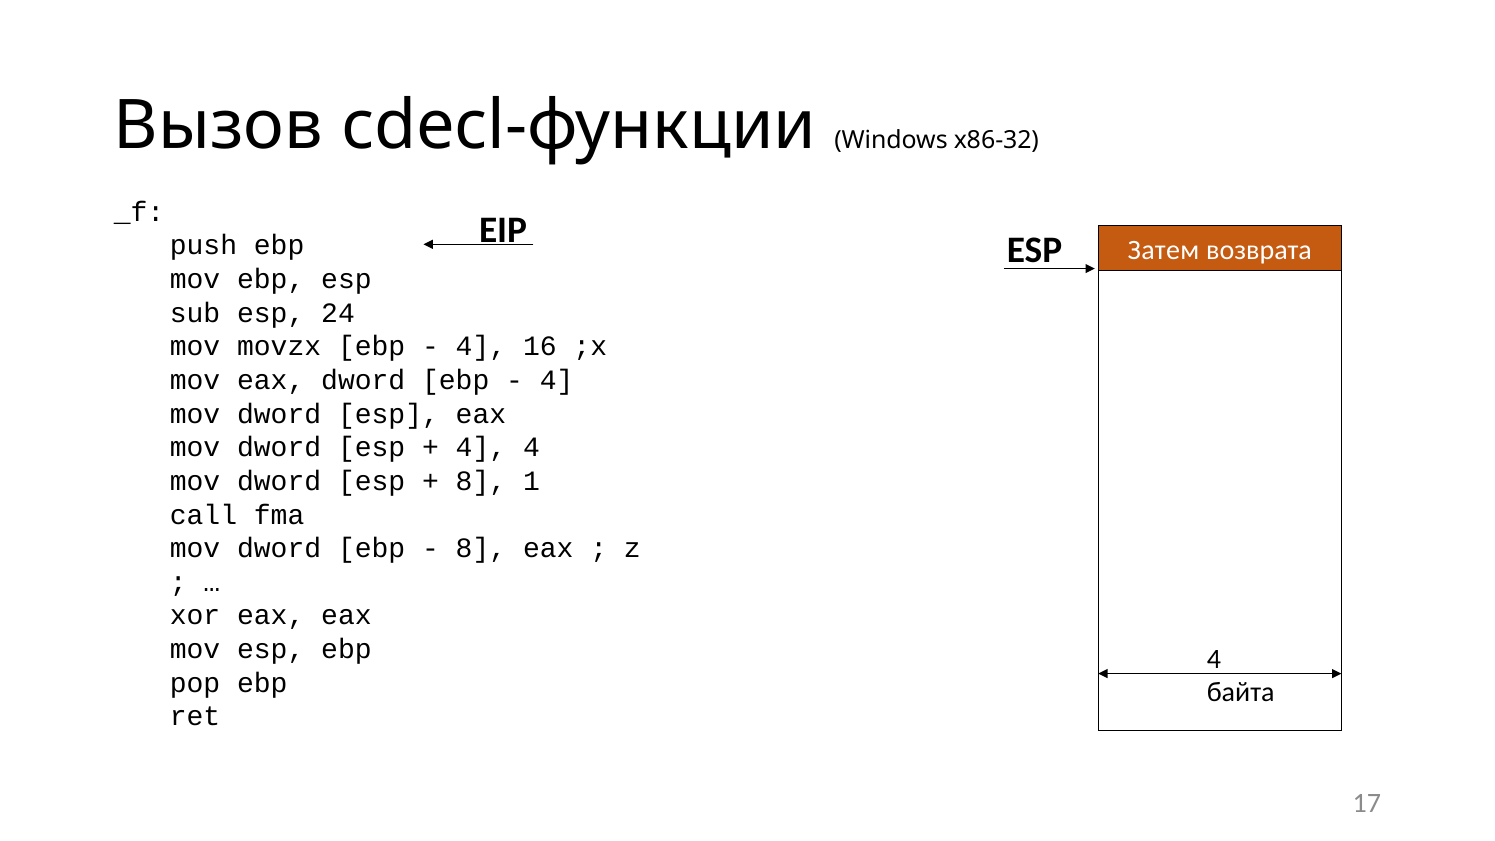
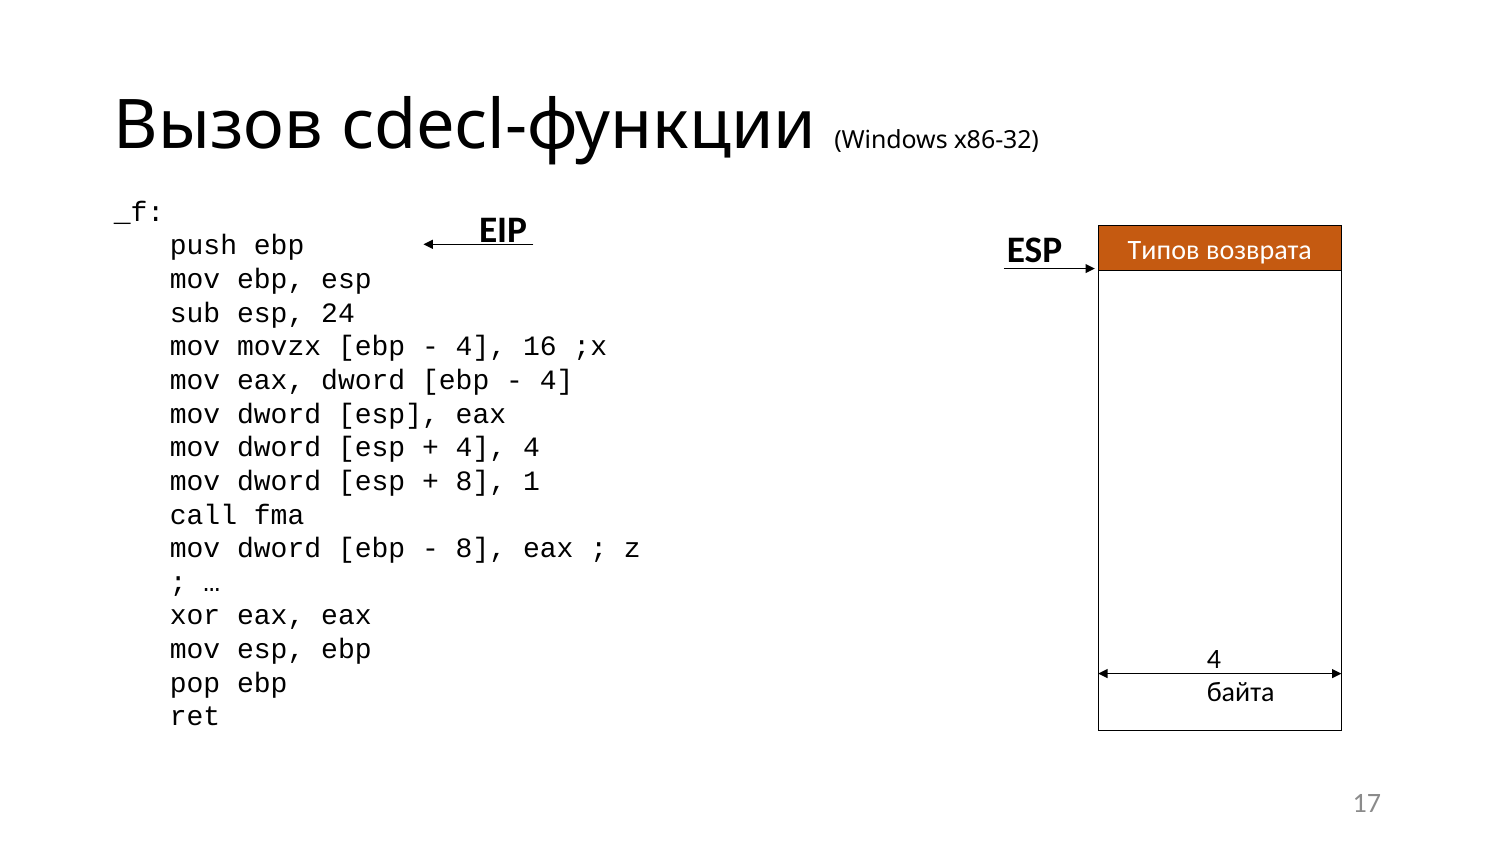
Затем: Затем -> Типов
